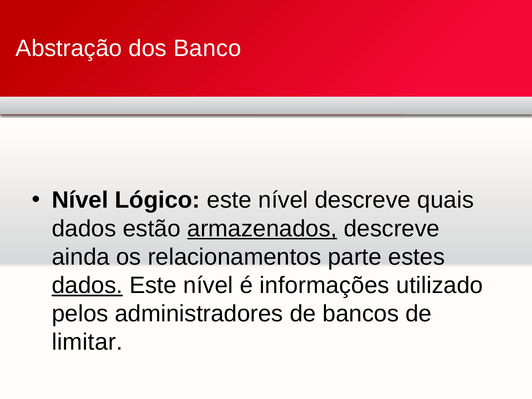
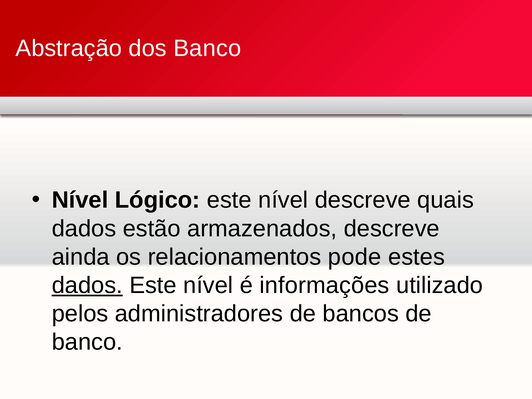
armazenados underline: present -> none
parte: parte -> pode
limitar at (87, 342): limitar -> banco
